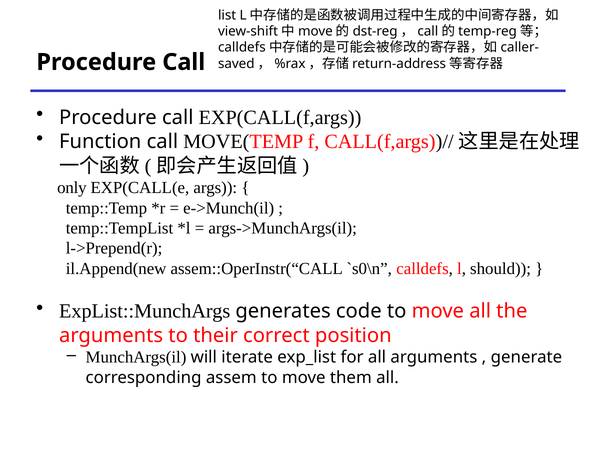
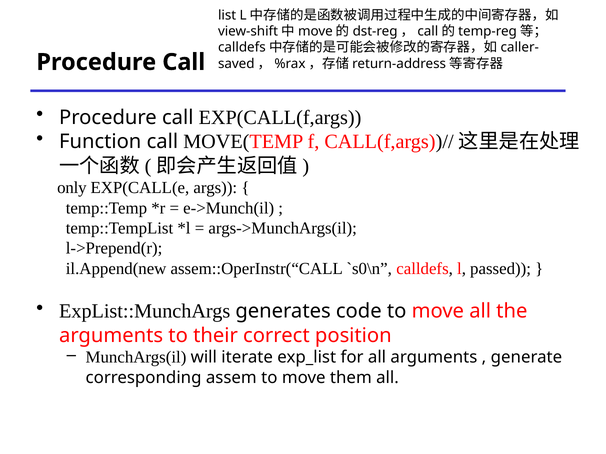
should: should -> passed
